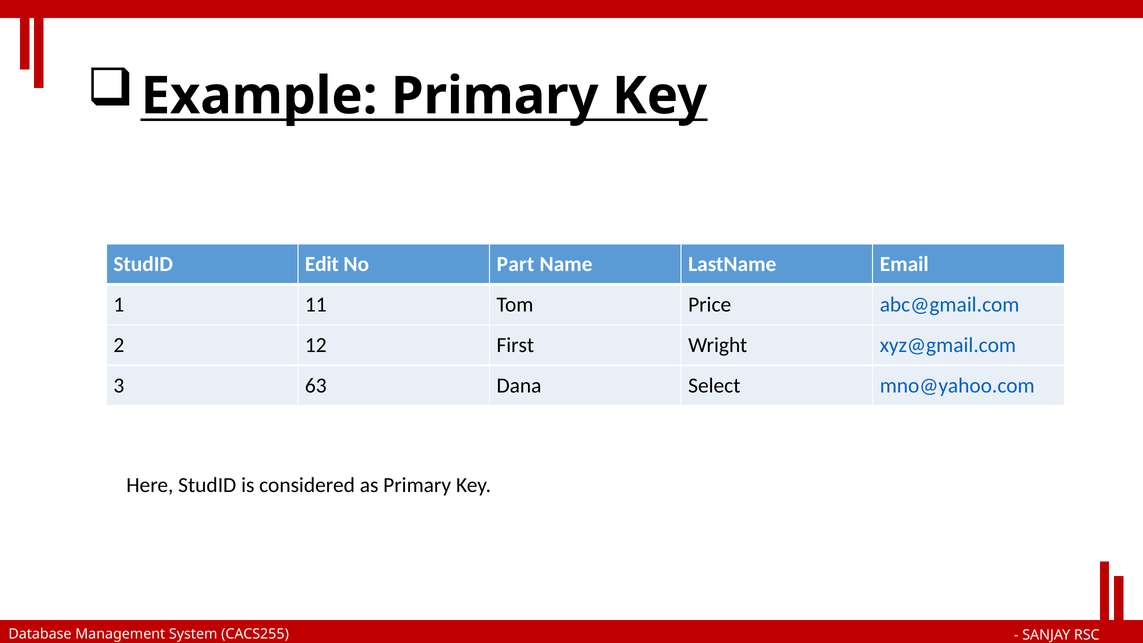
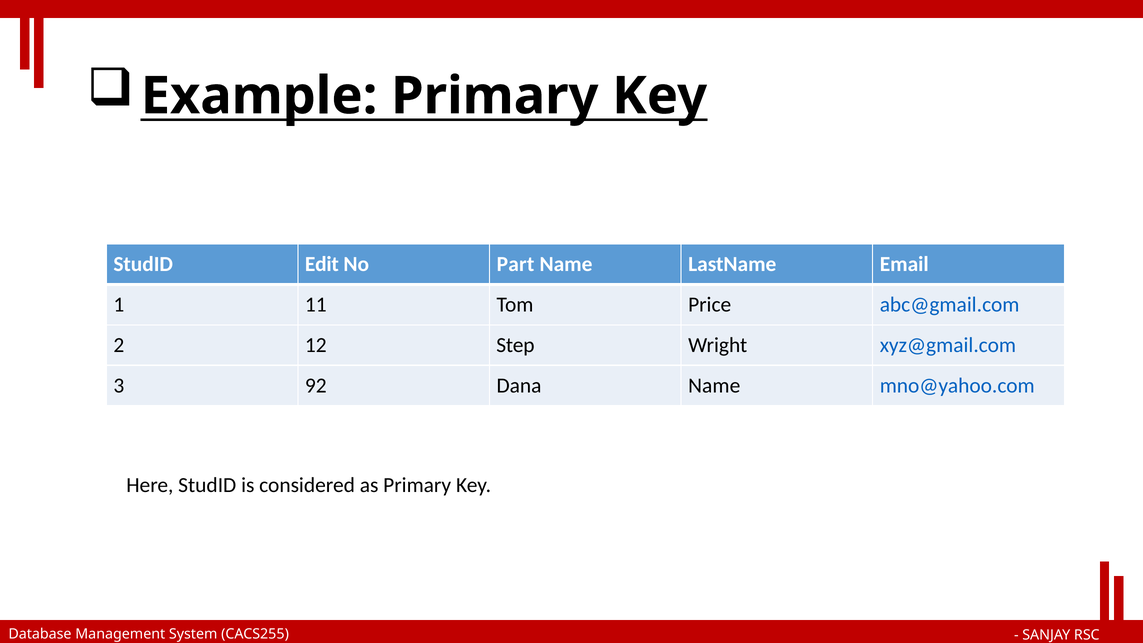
First: First -> Step
63: 63 -> 92
Dana Select: Select -> Name
